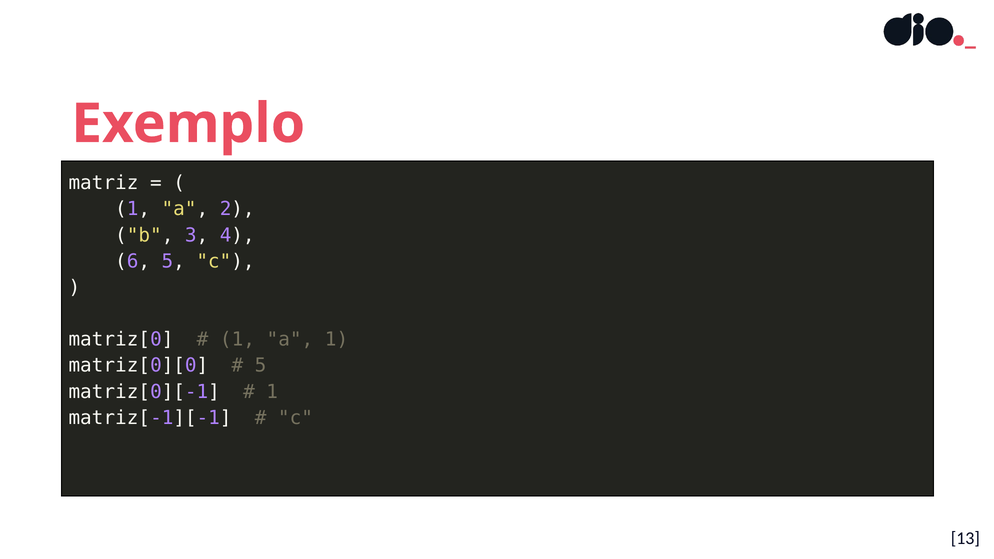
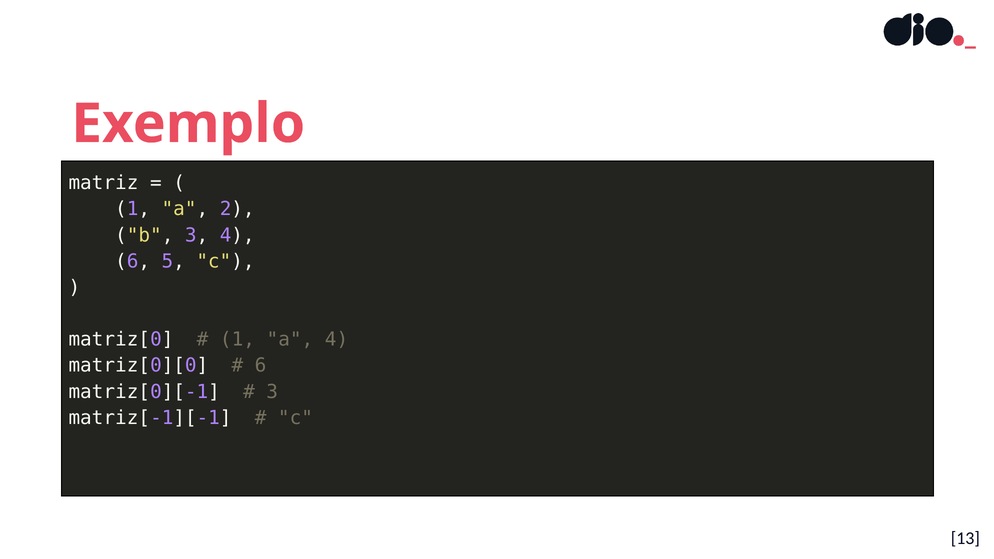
a 1: 1 -> 4
5 at (261, 366): 5 -> 6
1 at (272, 392): 1 -> 3
